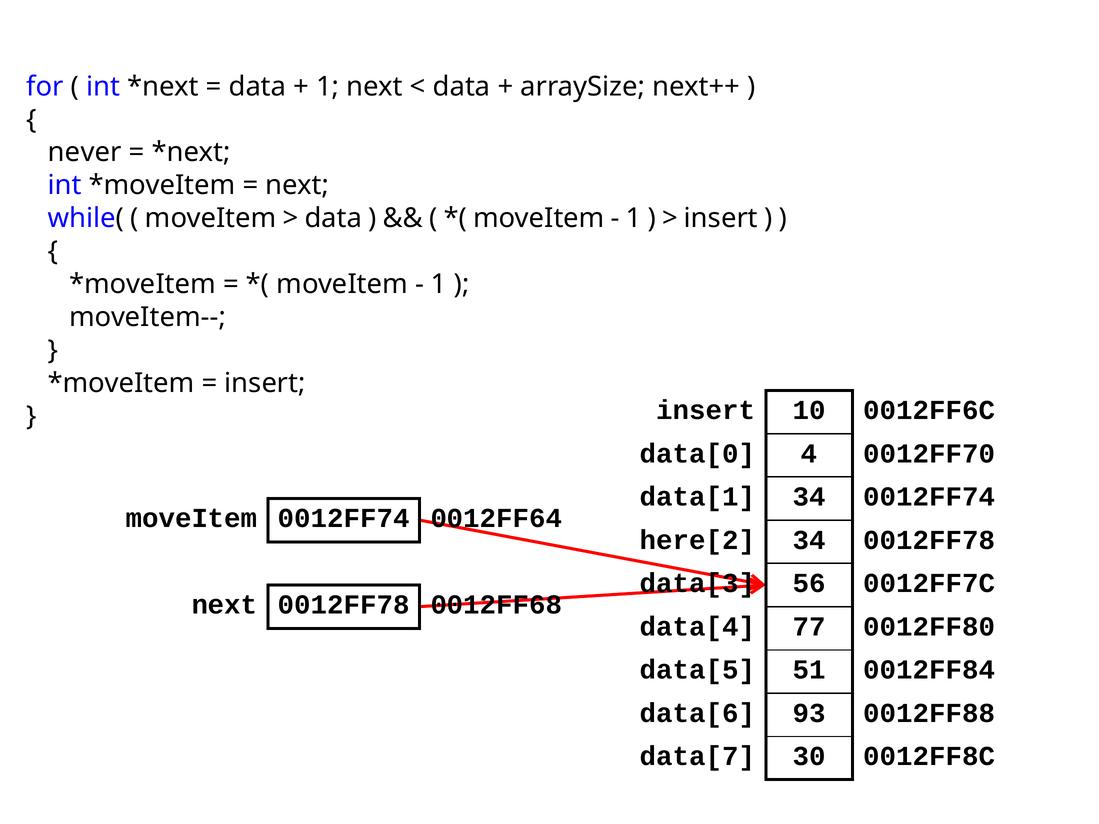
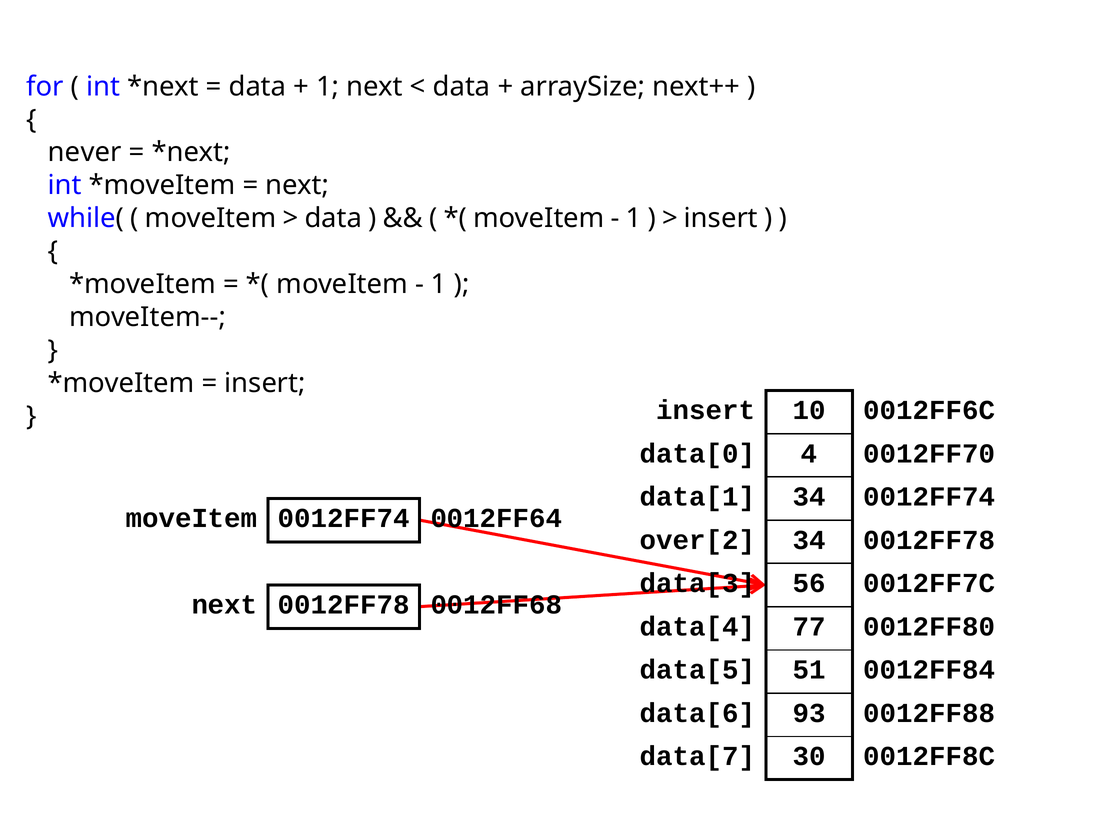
here[2: here[2 -> over[2
